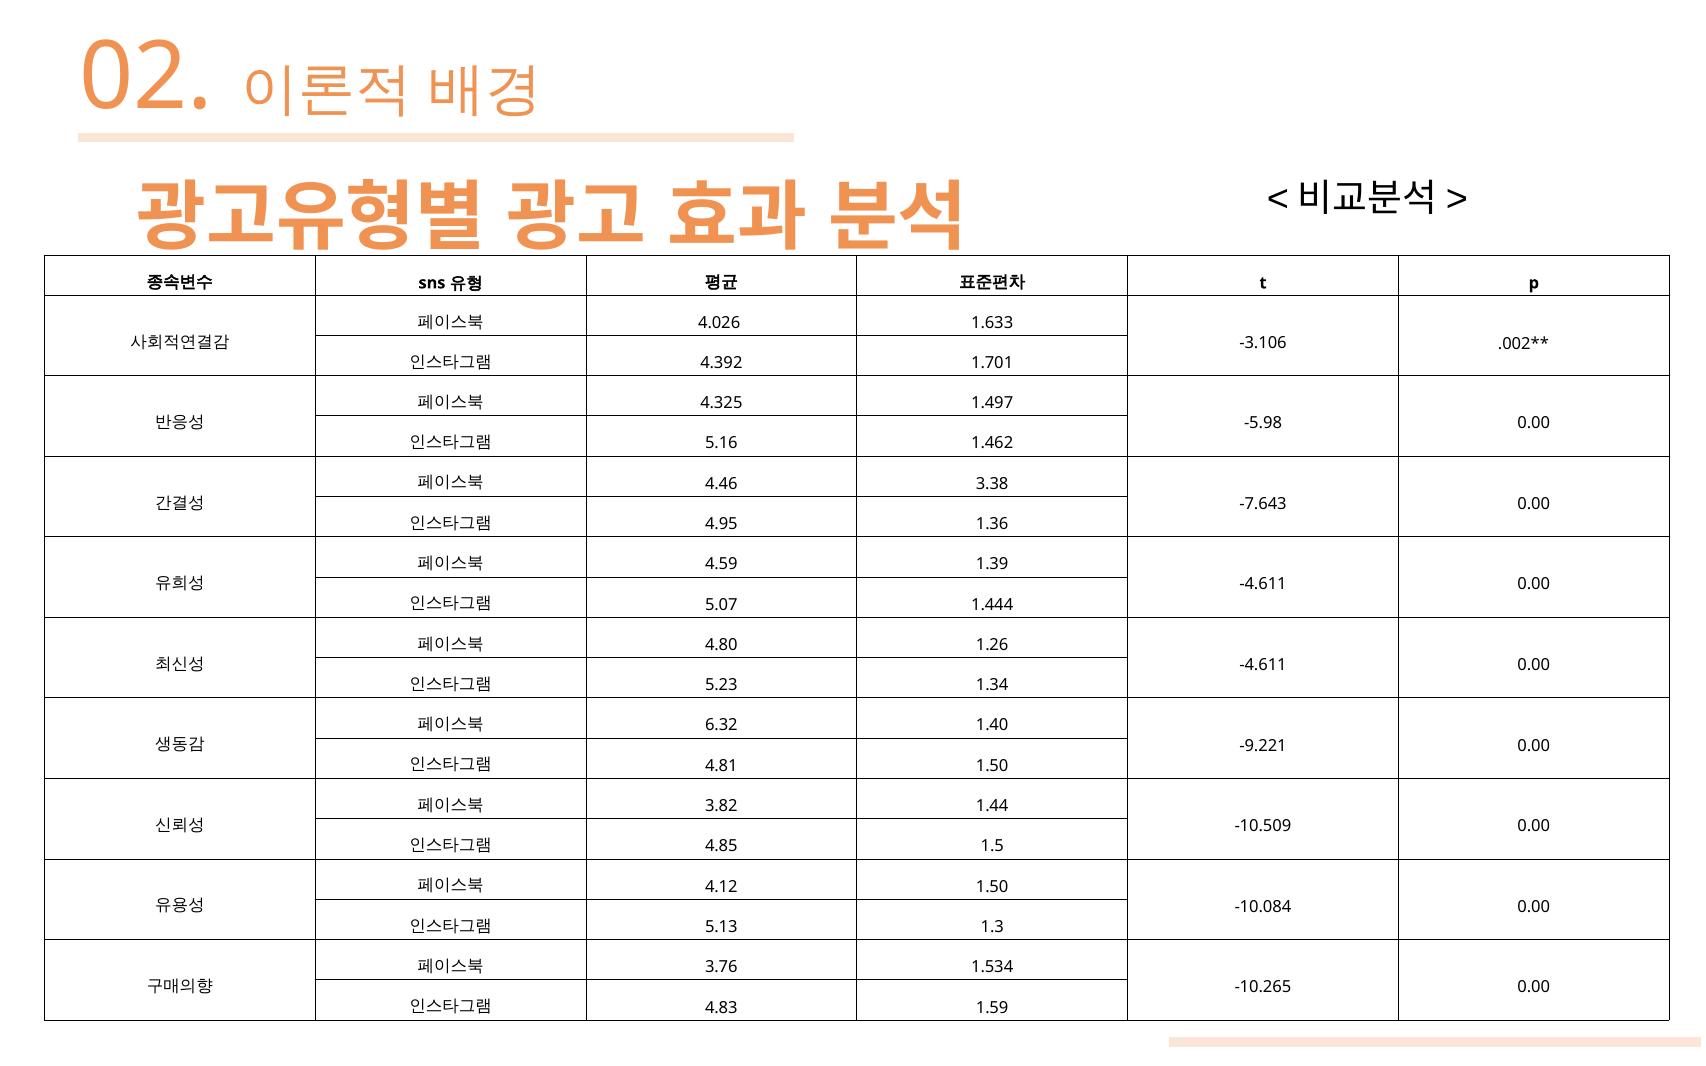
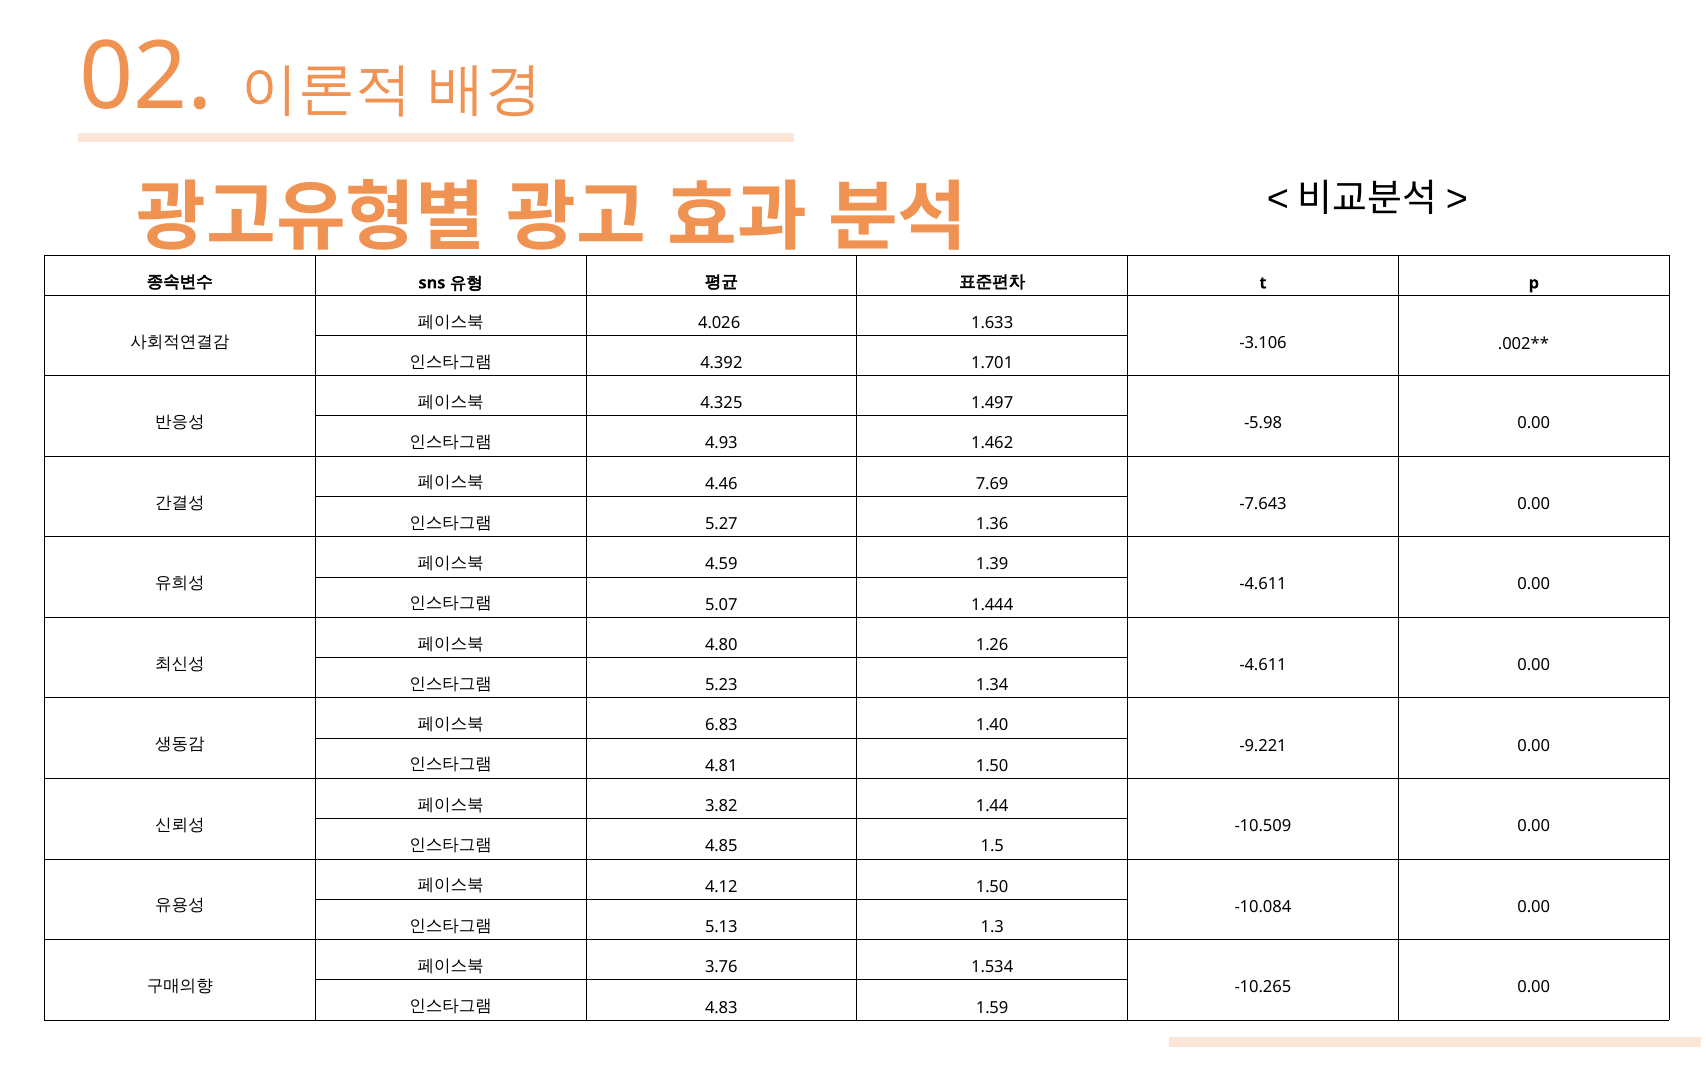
5.16: 5.16 -> 4.93
3.38: 3.38 -> 7.69
4.95: 4.95 -> 5.27
6.32: 6.32 -> 6.83
